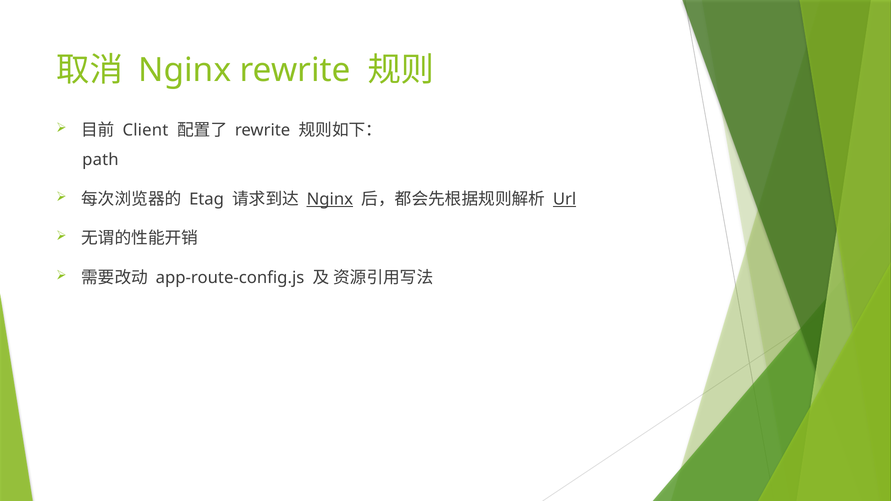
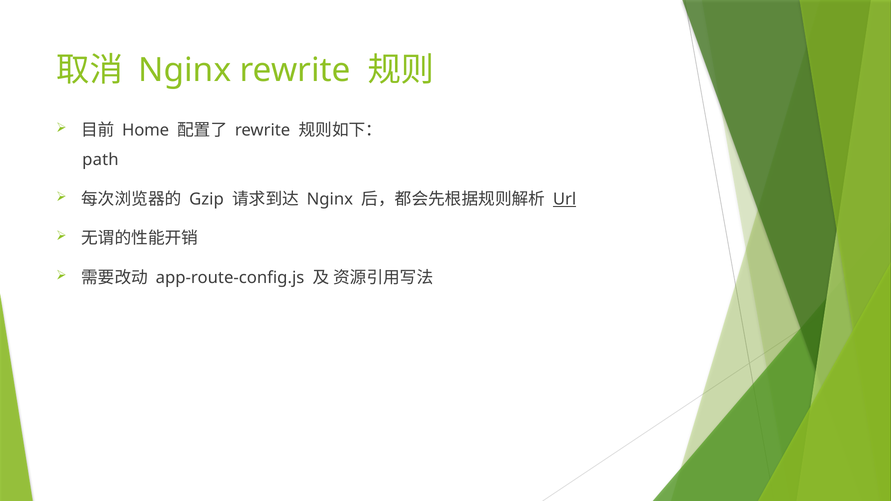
Client: Client -> Home
Etag: Etag -> Gzip
Nginx at (330, 199) underline: present -> none
